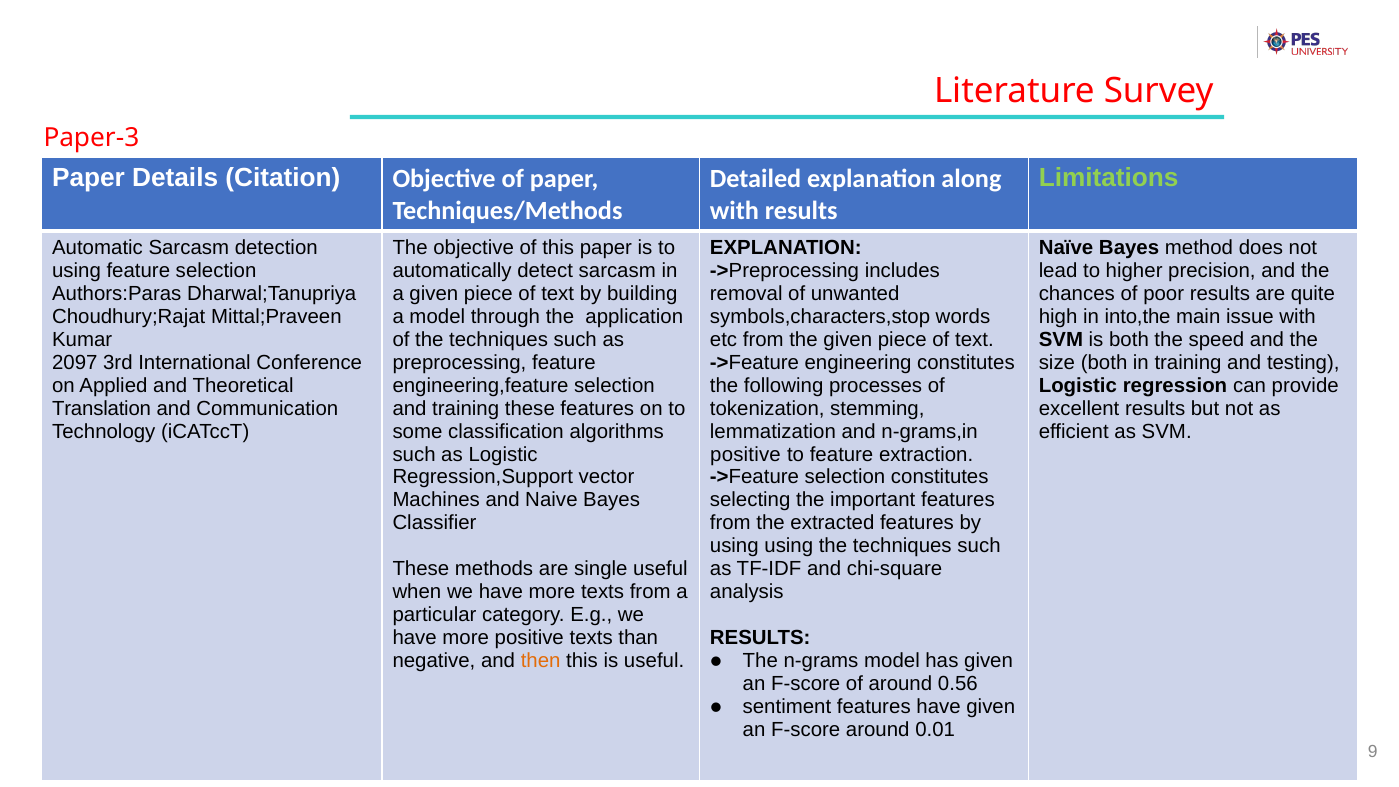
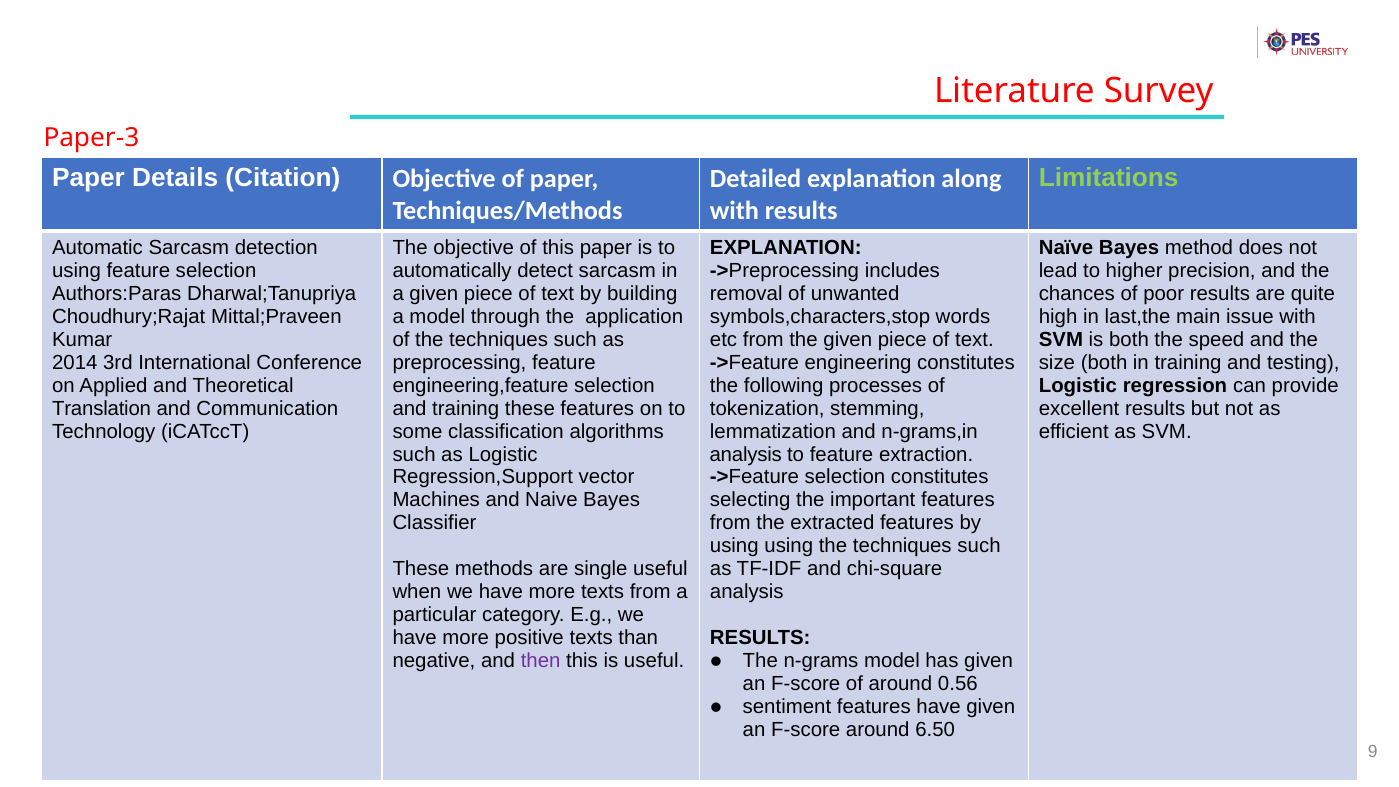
into,the: into,the -> last,the
2097: 2097 -> 2014
positive at (746, 454): positive -> analysis
then colour: orange -> purple
0.01: 0.01 -> 6.50
